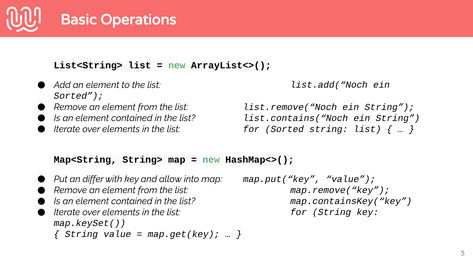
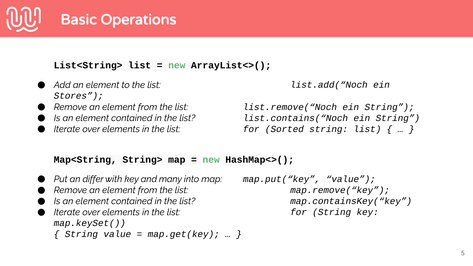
Sorted at (79, 96): Sorted -> Stores
allow: allow -> many
